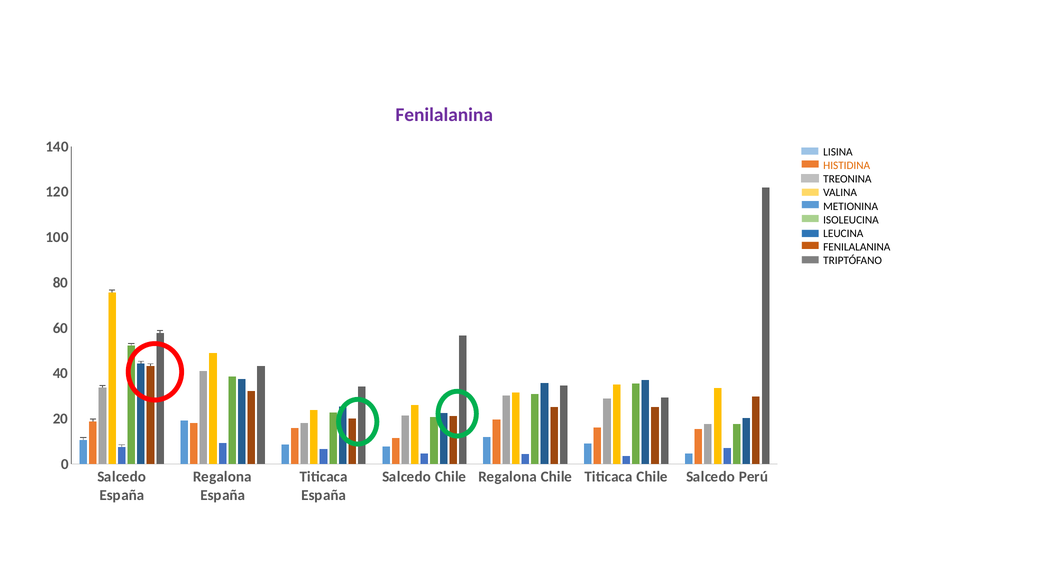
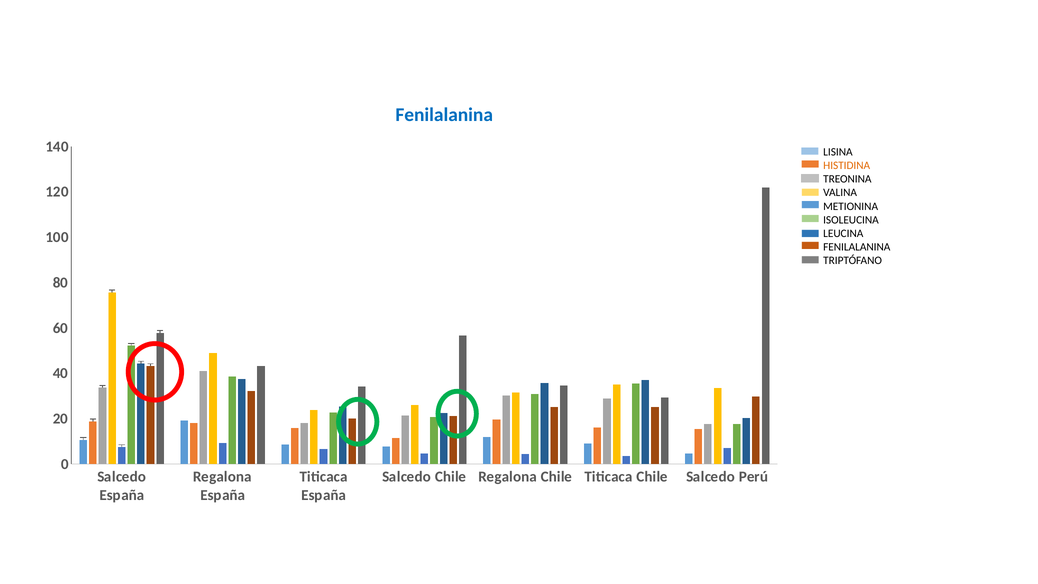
Fenilalanina at (444, 115) colour: purple -> blue
